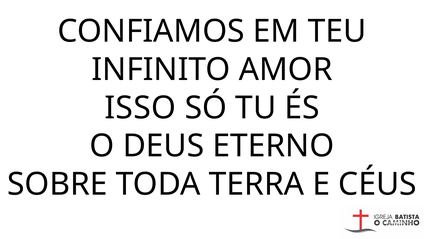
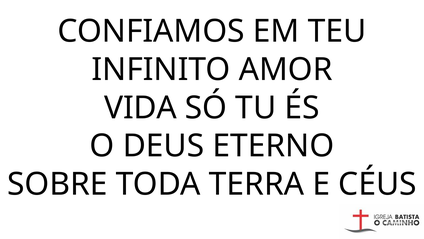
ISSO: ISSO -> VIDA
